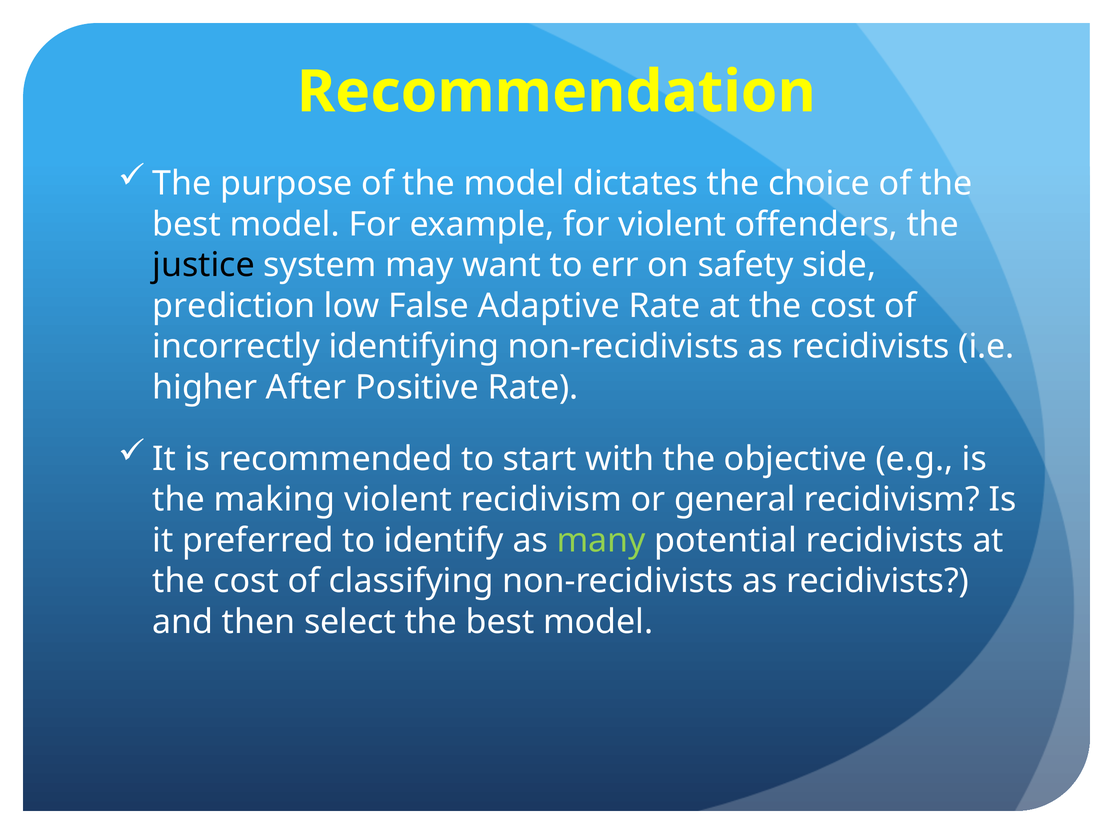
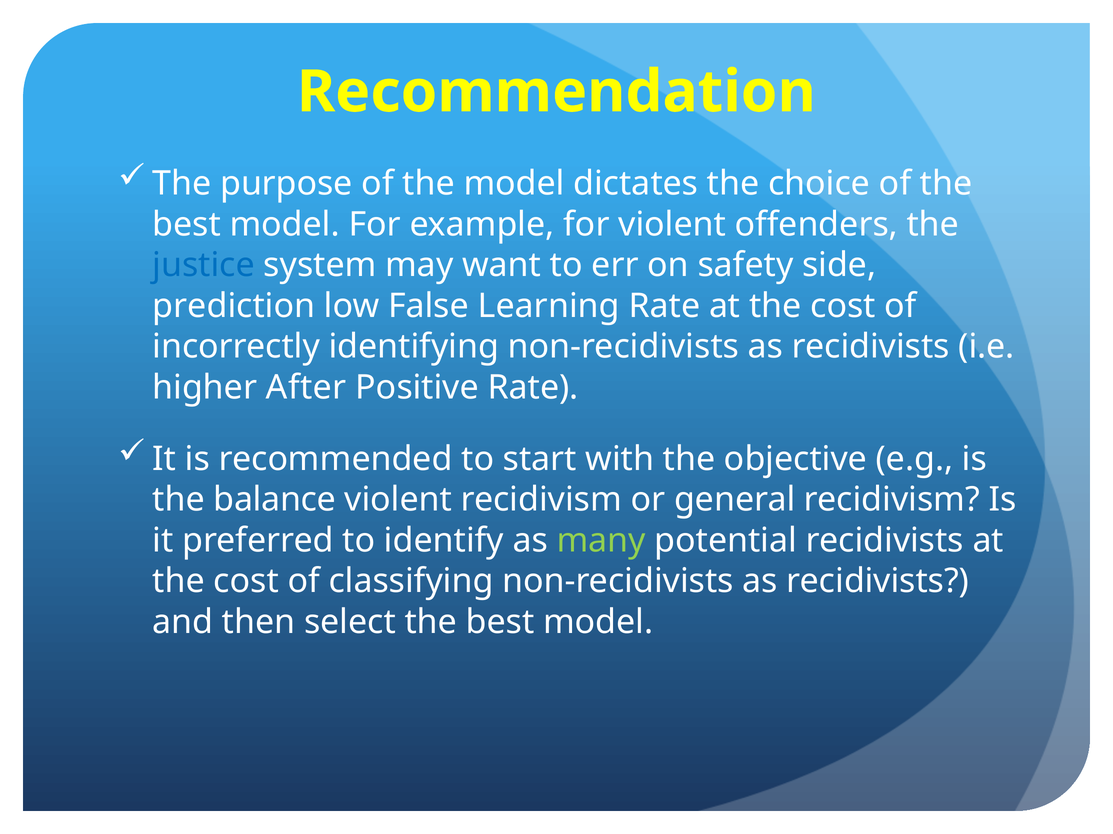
justice colour: black -> blue
Adaptive: Adaptive -> Learning
making: making -> balance
